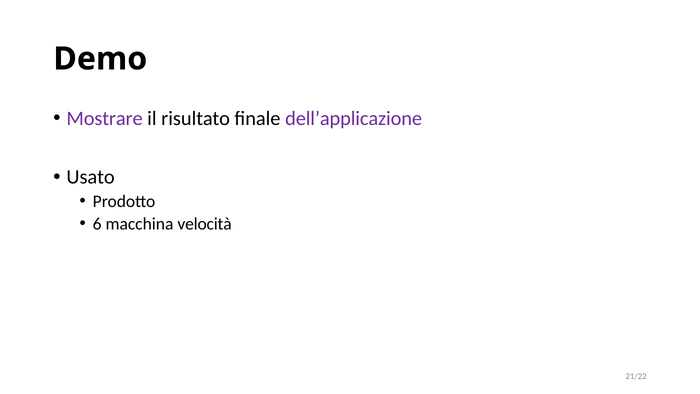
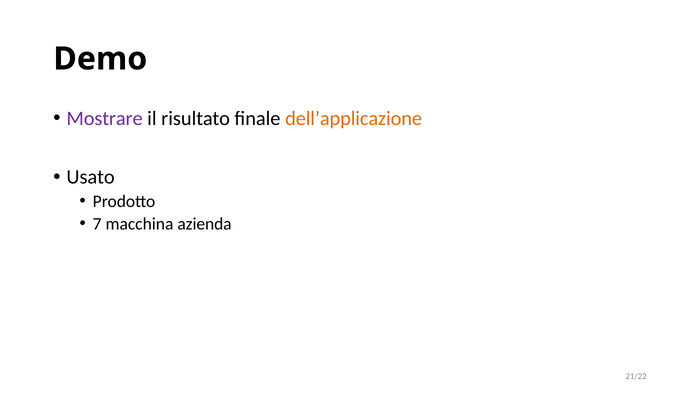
dell’applicazione colour: purple -> orange
6: 6 -> 7
velocità: velocità -> azienda
